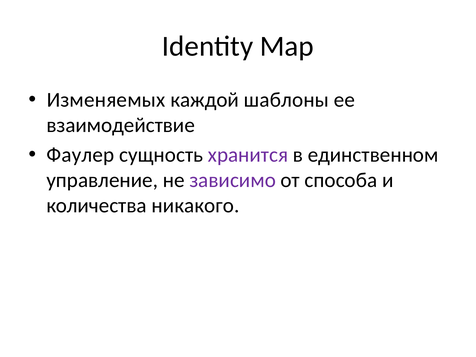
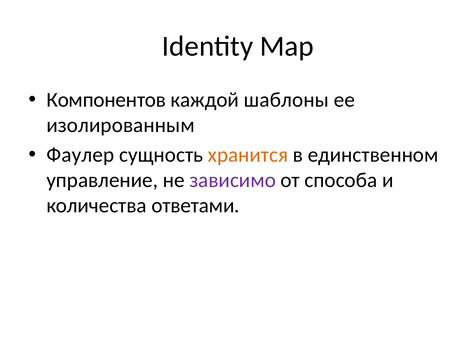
Изменяемых: Изменяемых -> Компонентов
взаимодействие: взаимодействие -> изолированным
хранится colour: purple -> orange
никакого: никакого -> ответами
